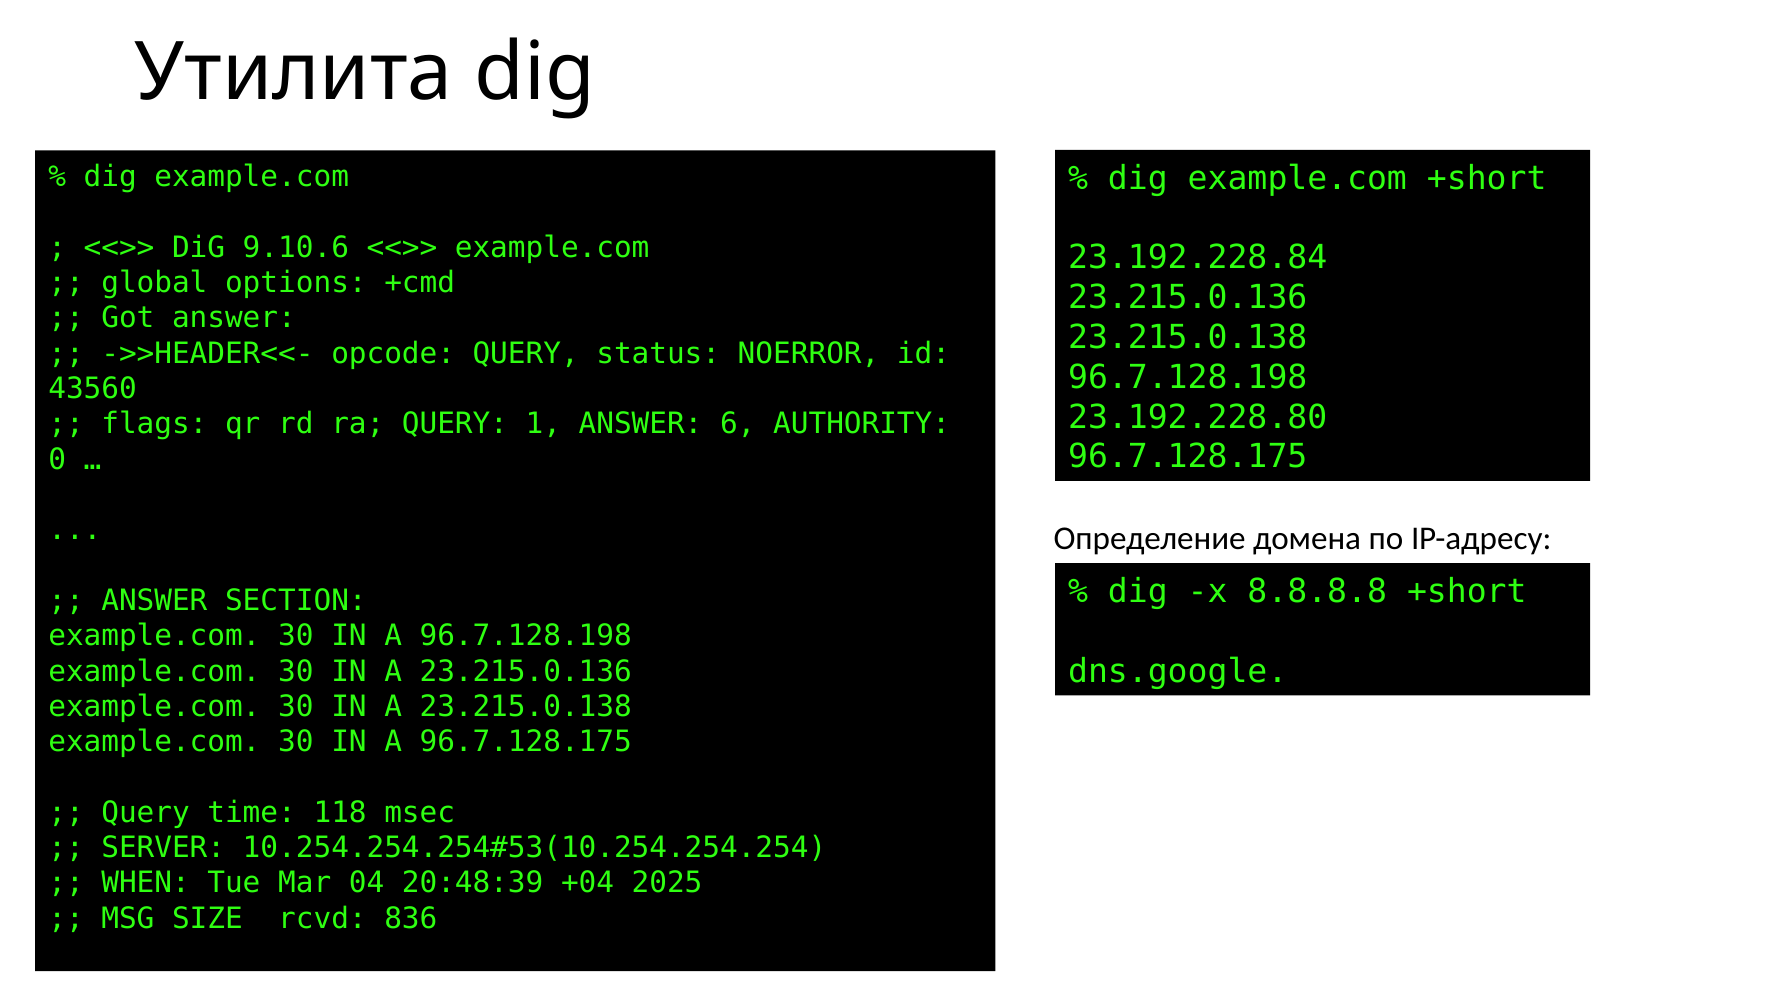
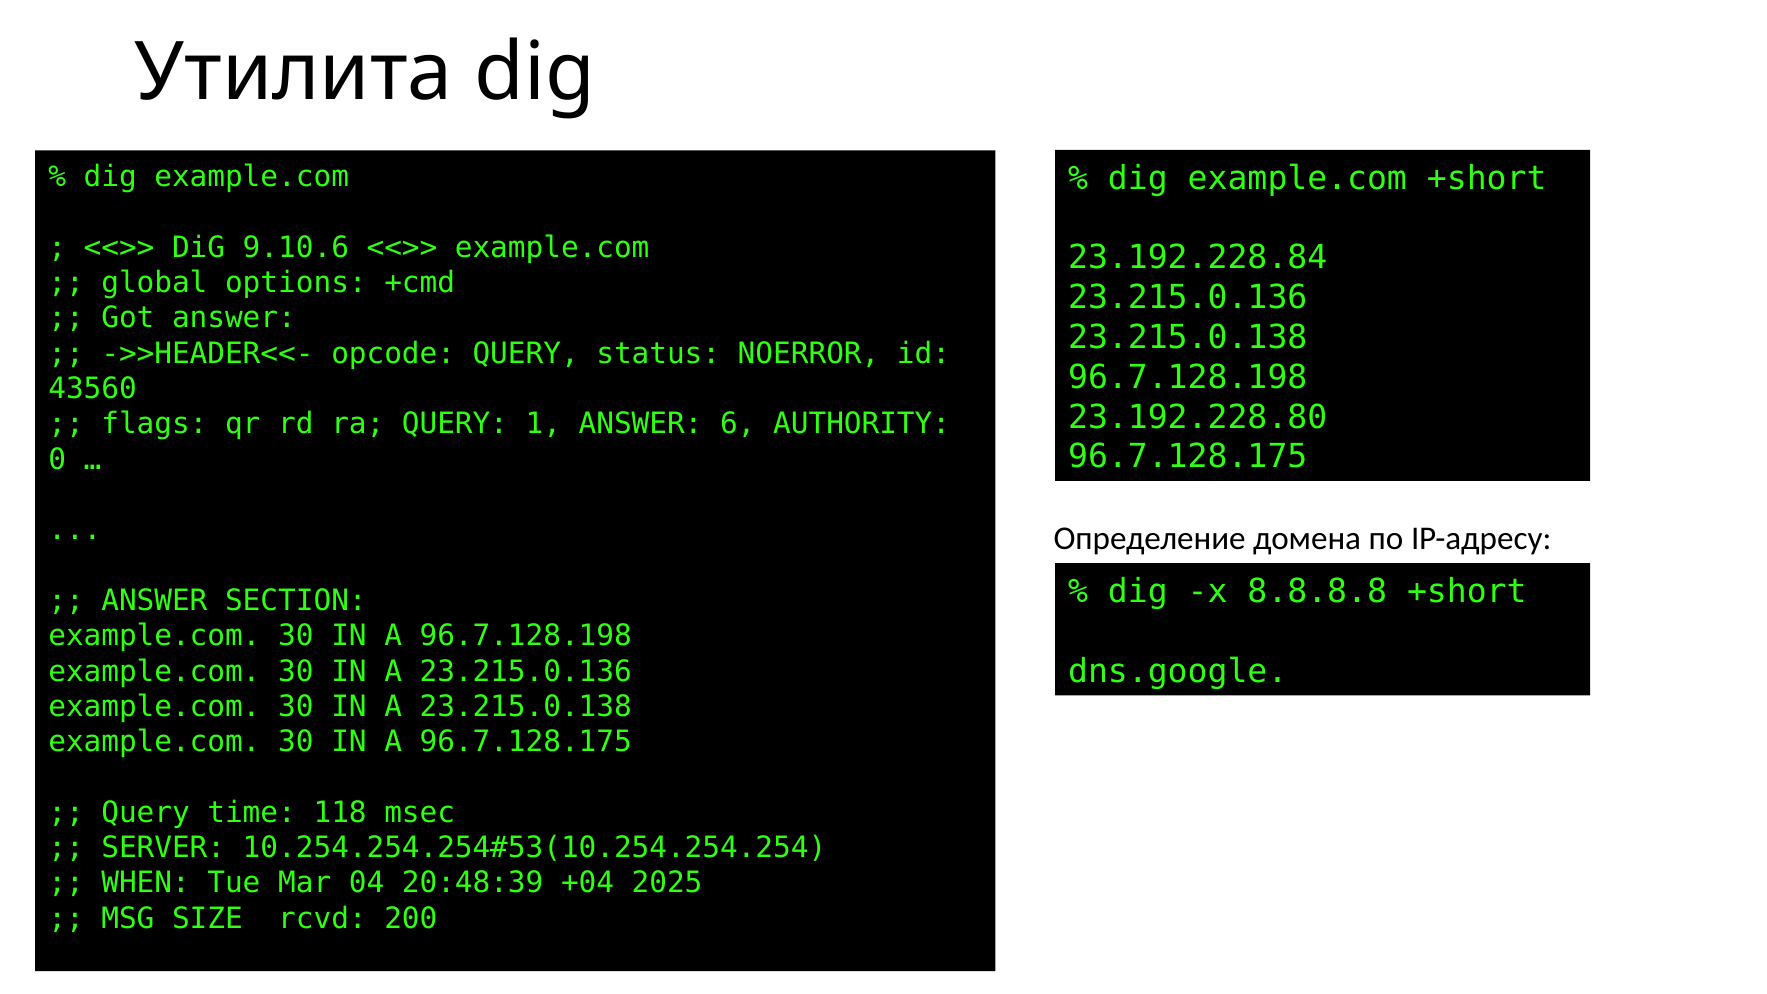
836: 836 -> 200
